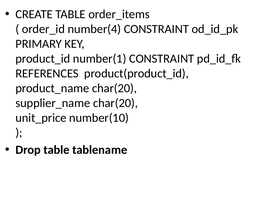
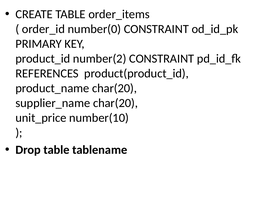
number(4: number(4 -> number(0
number(1: number(1 -> number(2
